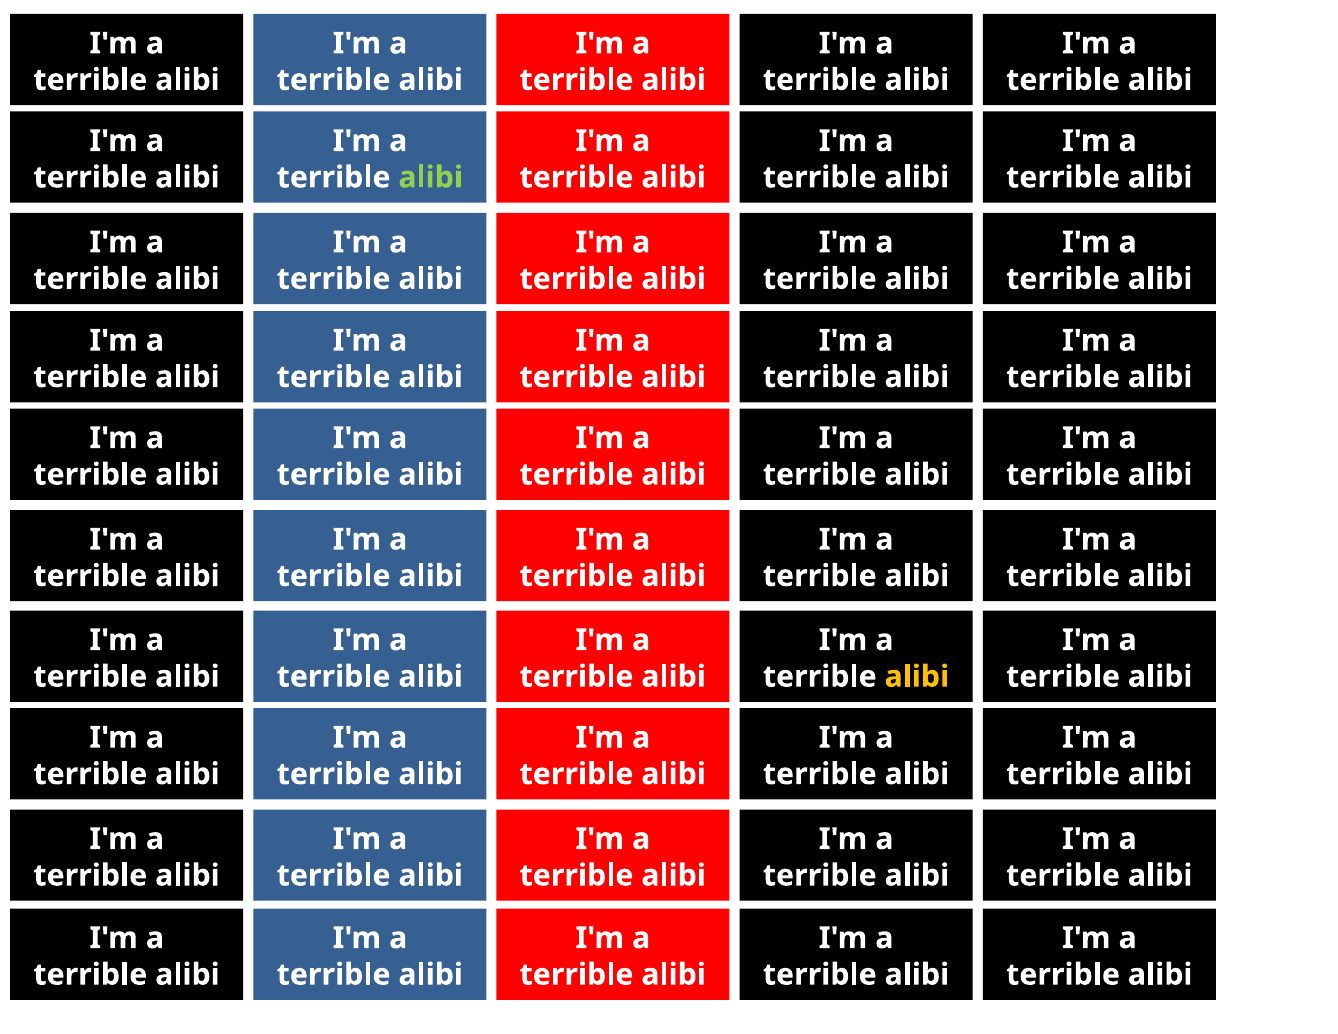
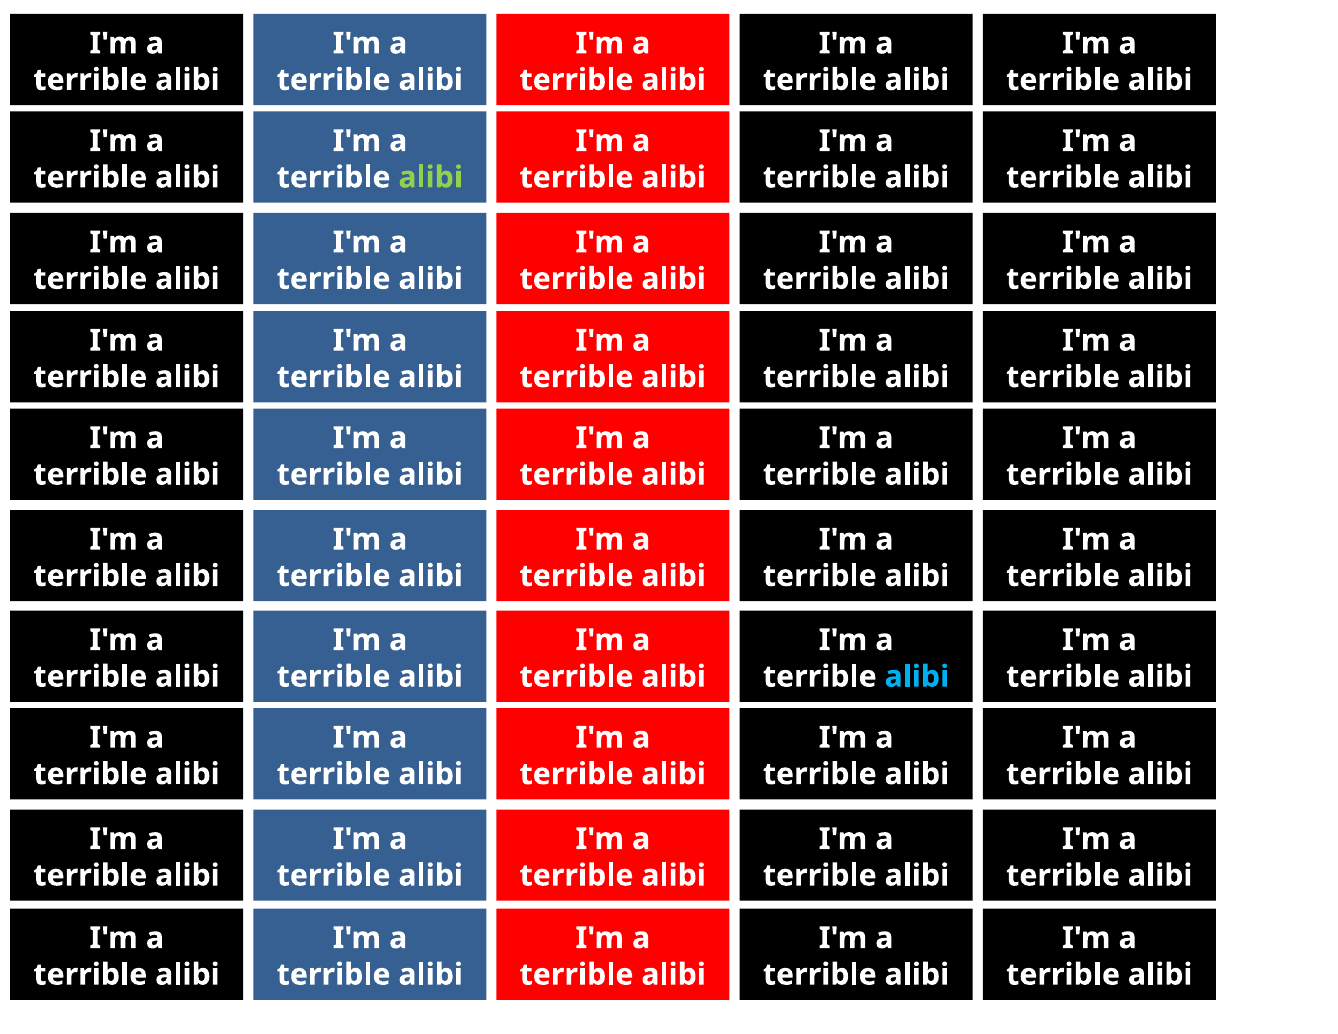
alibi at (917, 677) colour: yellow -> light blue
